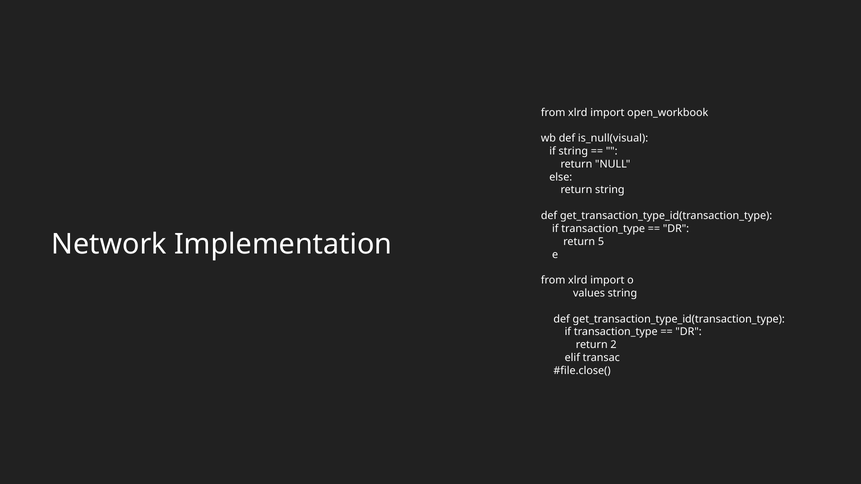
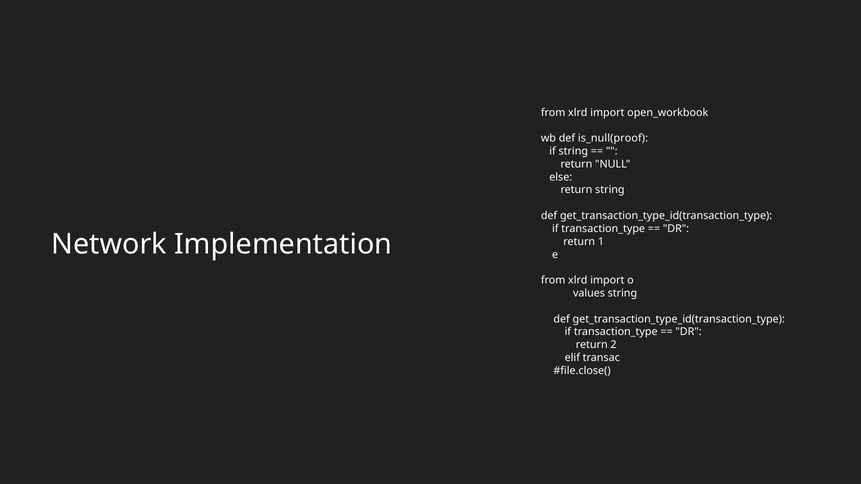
is_null(visual: is_null(visual -> is_null(proof
5: 5 -> 1
